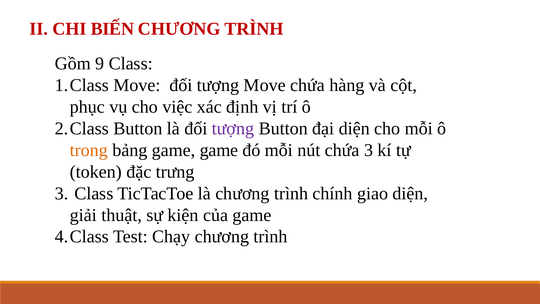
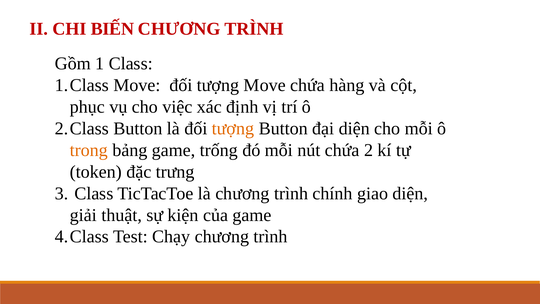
9: 9 -> 1
tượng at (233, 128) colour: purple -> orange
game game: game -> trống
chứa 3: 3 -> 2
